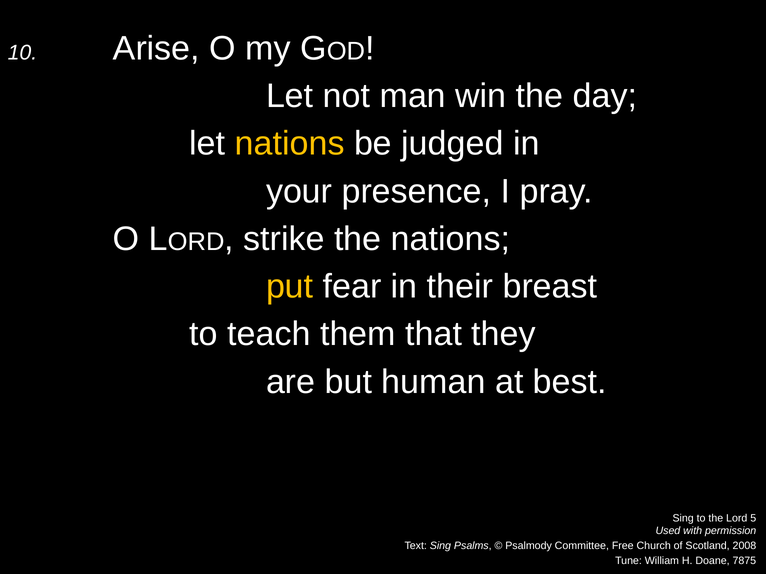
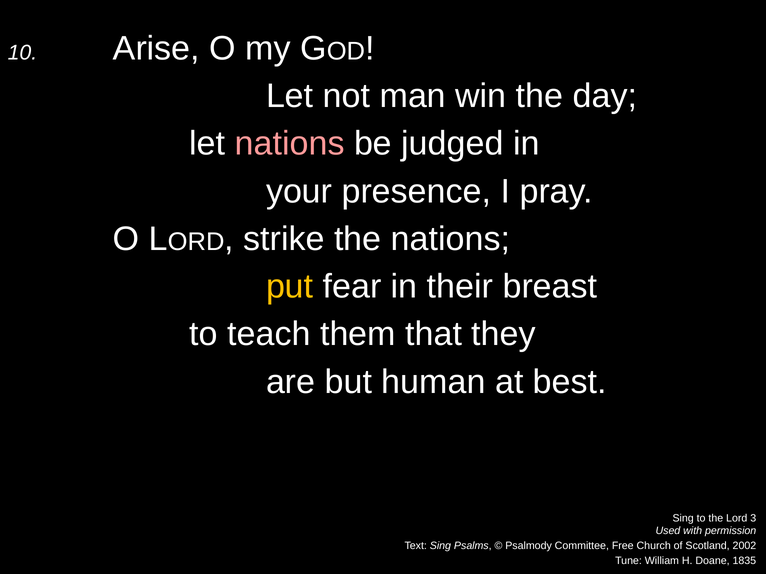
nations at (290, 144) colour: yellow -> pink
5: 5 -> 3
2008: 2008 -> 2002
7875: 7875 -> 1835
